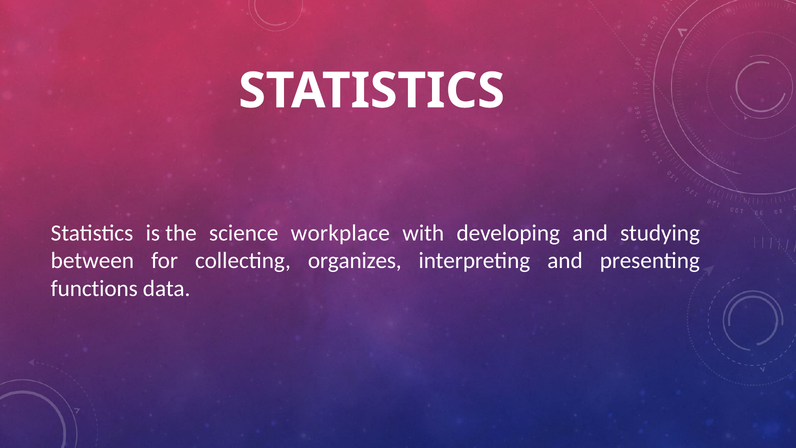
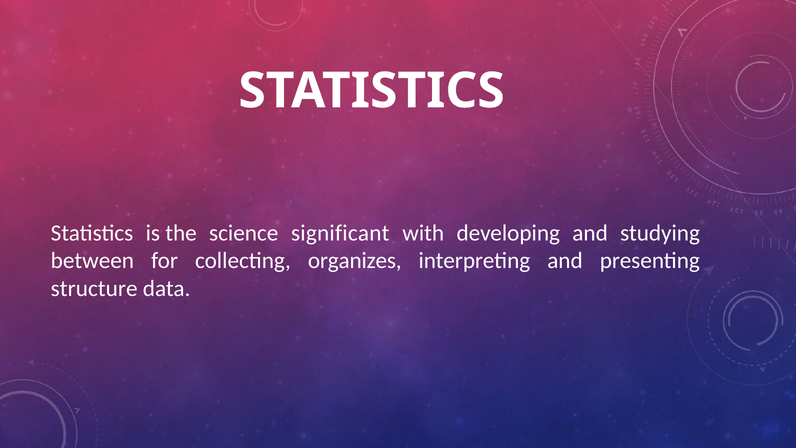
workplace: workplace -> significant
functions: functions -> structure
